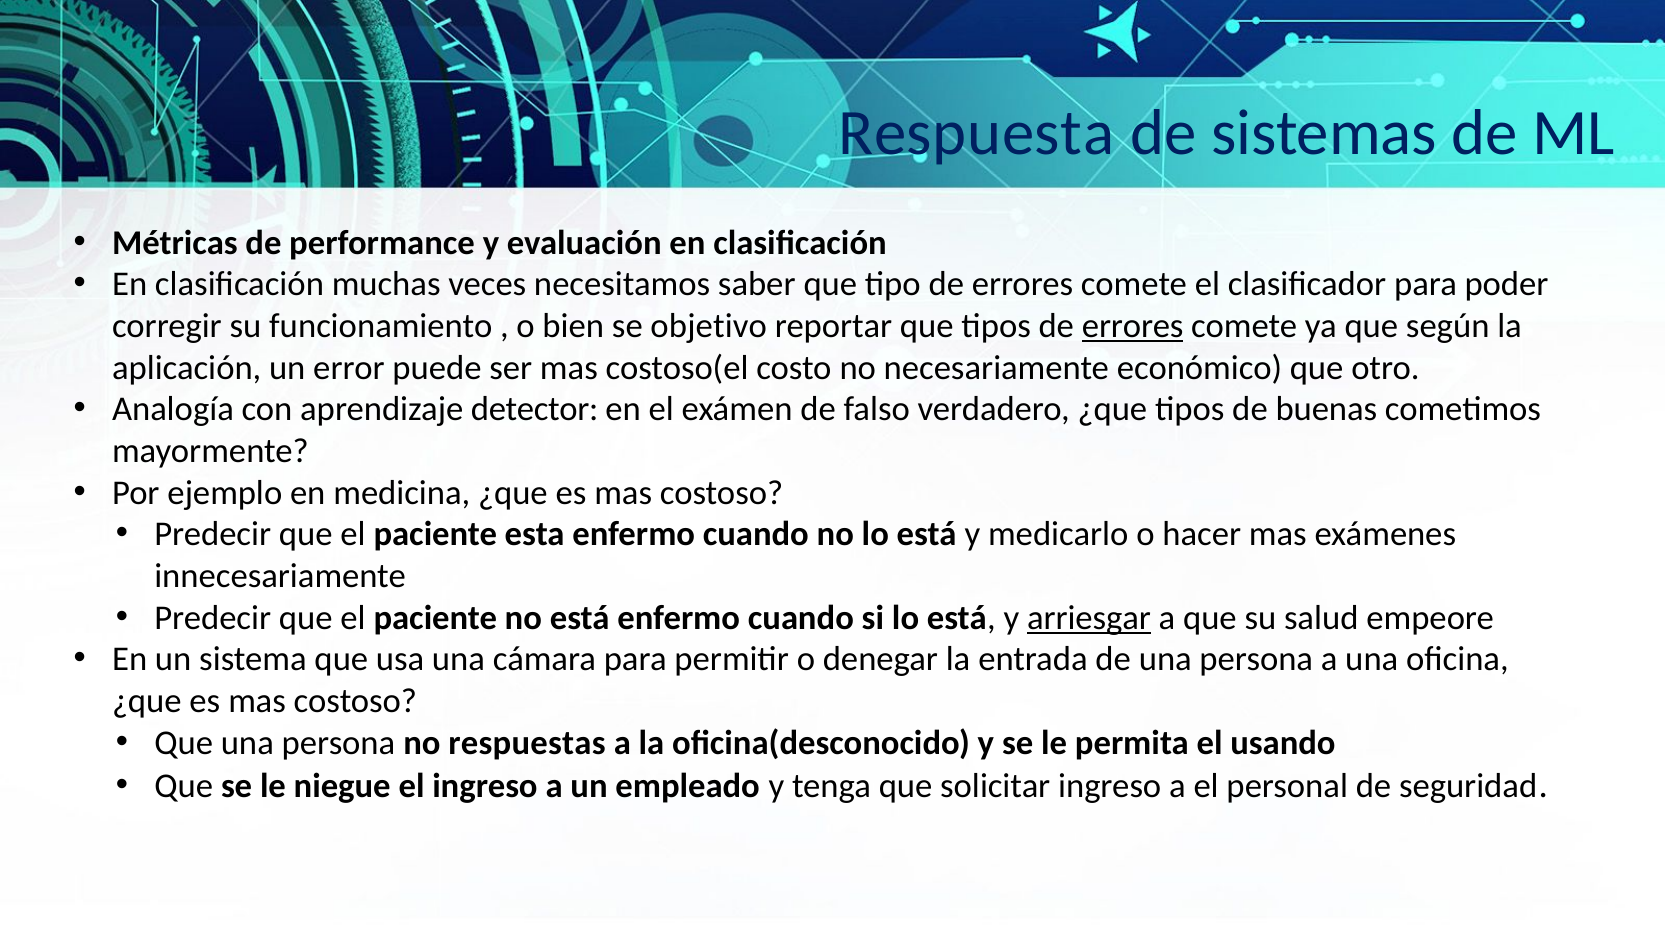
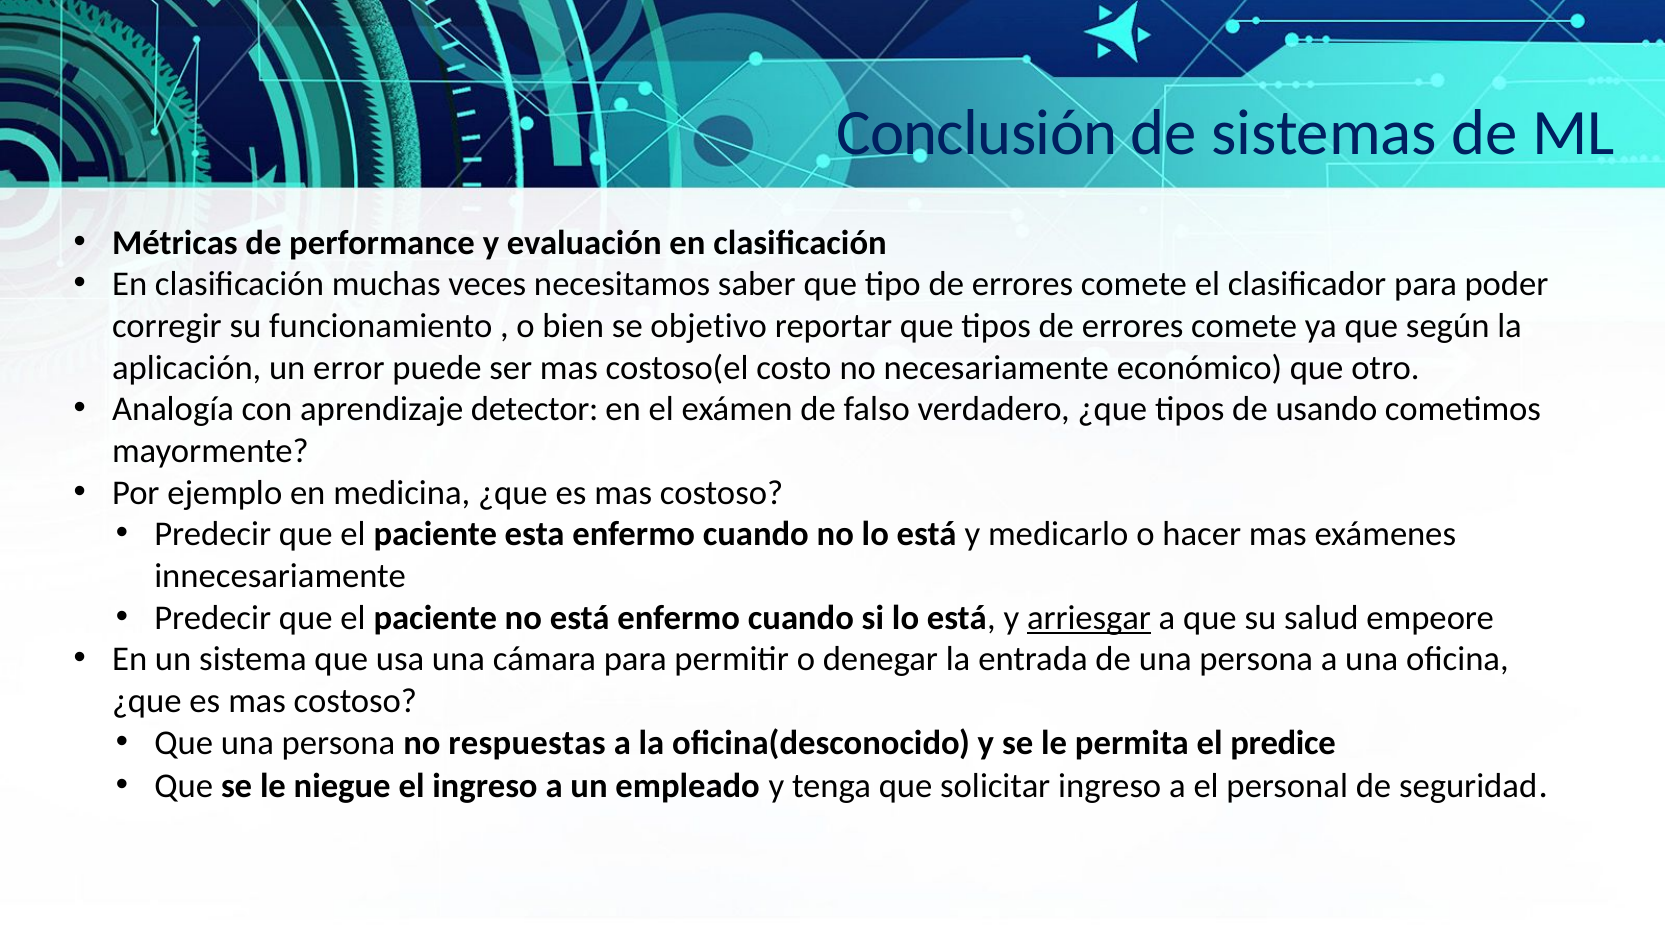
Respuesta: Respuesta -> Conclusión
errores at (1133, 326) underline: present -> none
buenas: buenas -> usando
usando: usando -> predice
